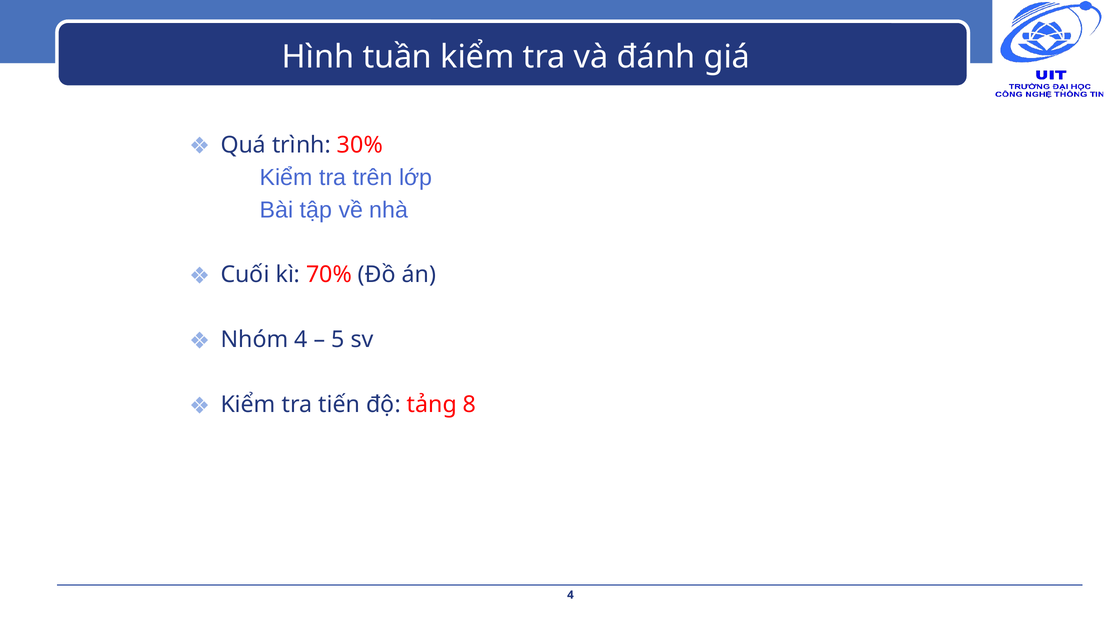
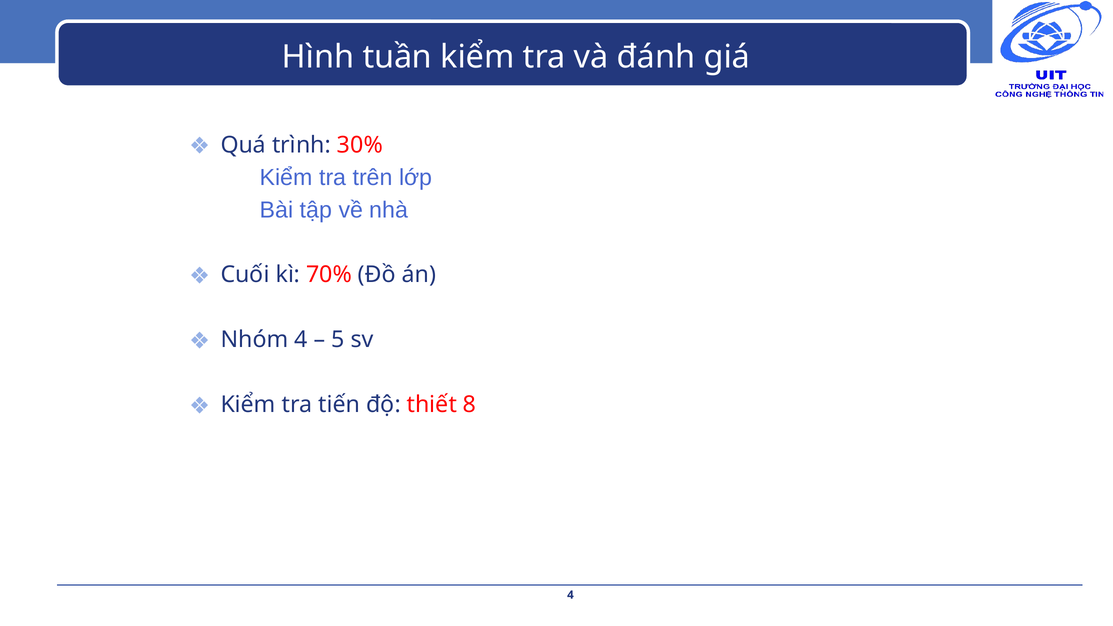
tảng: tảng -> thiết
